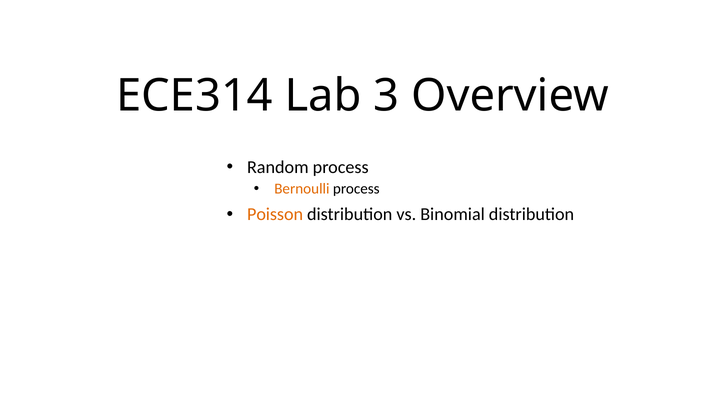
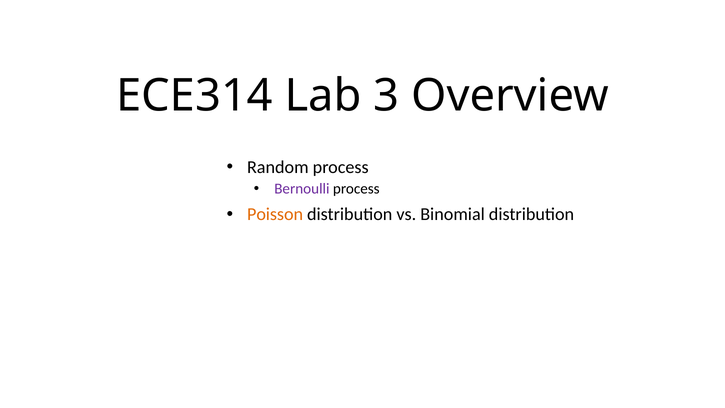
Bernoulli colour: orange -> purple
